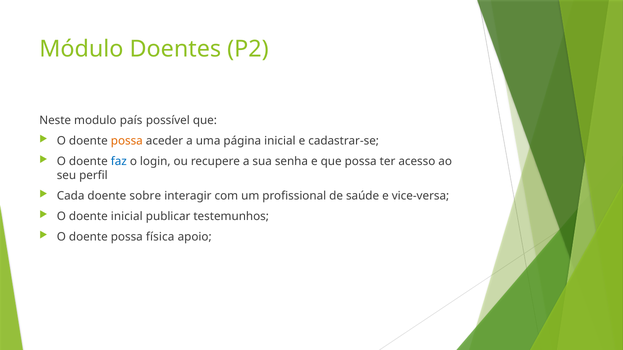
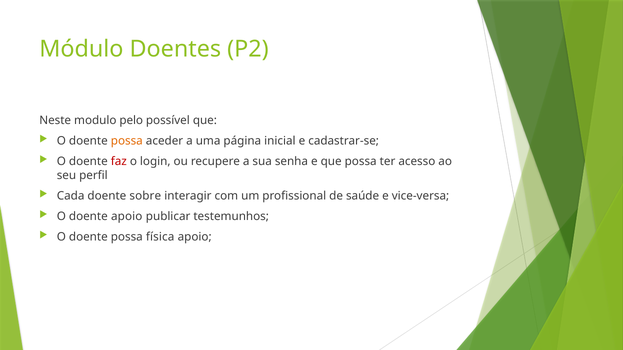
país: país -> pelo
faz colour: blue -> red
doente inicial: inicial -> apoio
